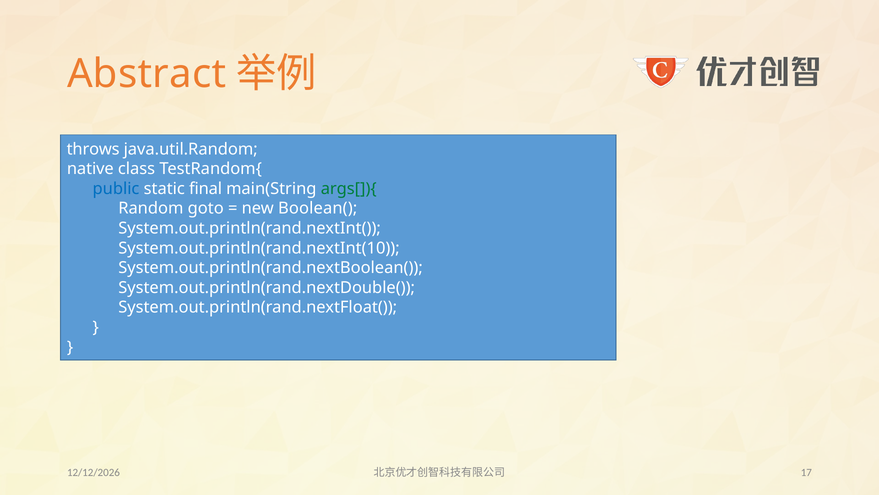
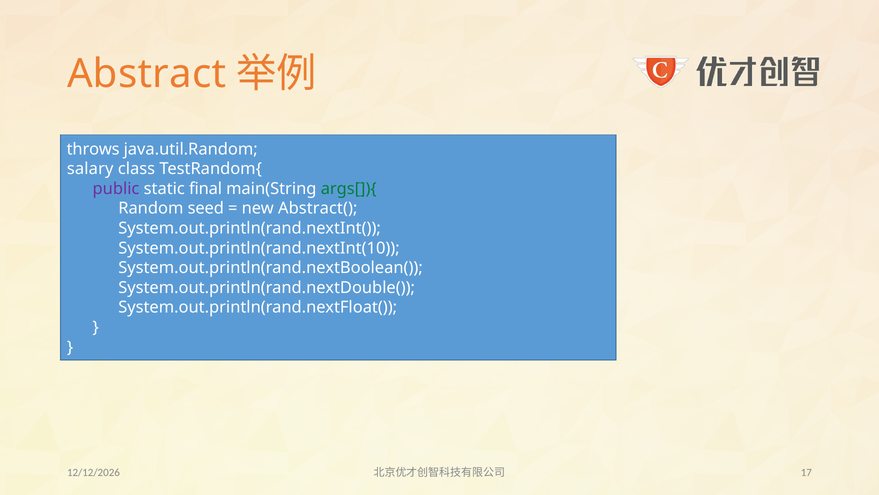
native: native -> salary
public colour: blue -> purple
goto: goto -> seed
Boolean(: Boolean( -> Abstract(
